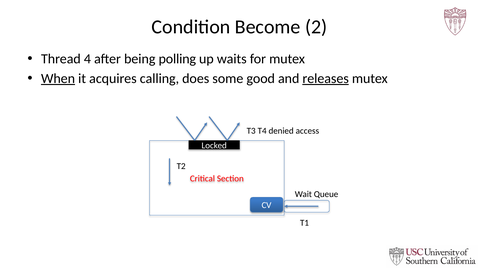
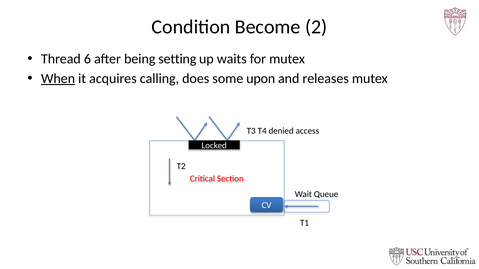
4: 4 -> 6
polling: polling -> setting
good: good -> upon
releases underline: present -> none
